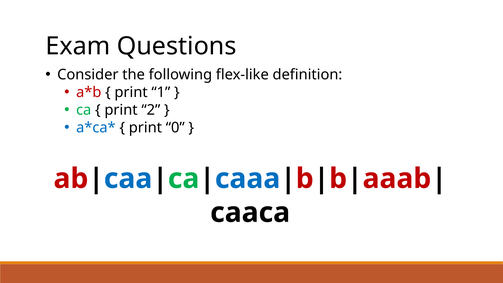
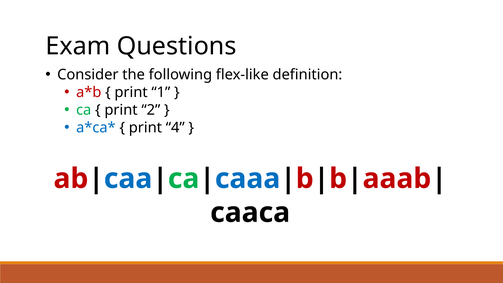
0: 0 -> 4
